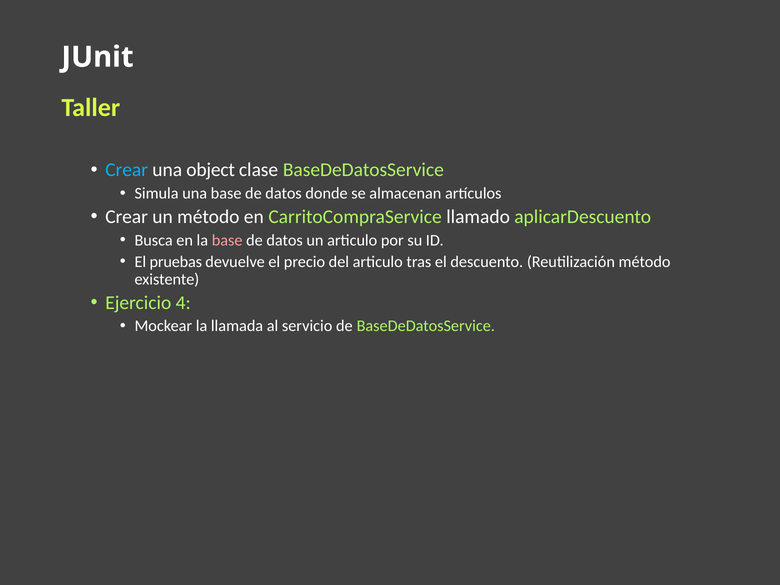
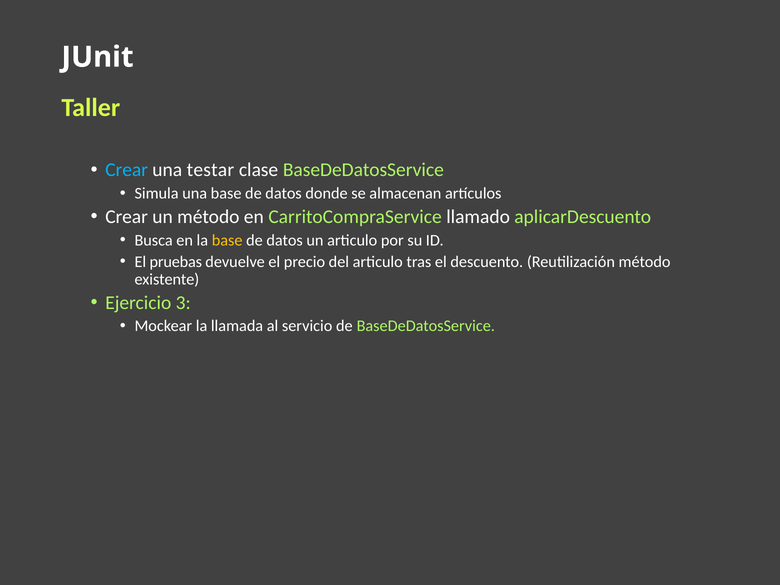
object: object -> testar
base at (227, 240) colour: pink -> yellow
4: 4 -> 3
